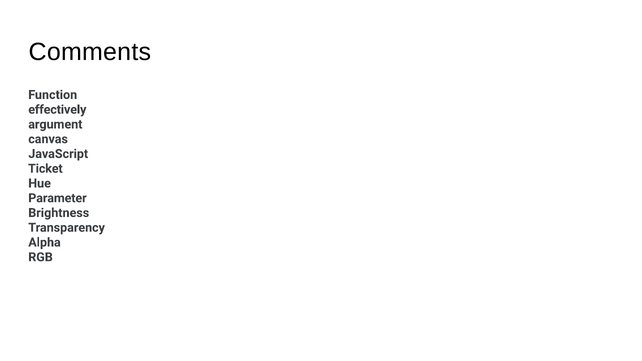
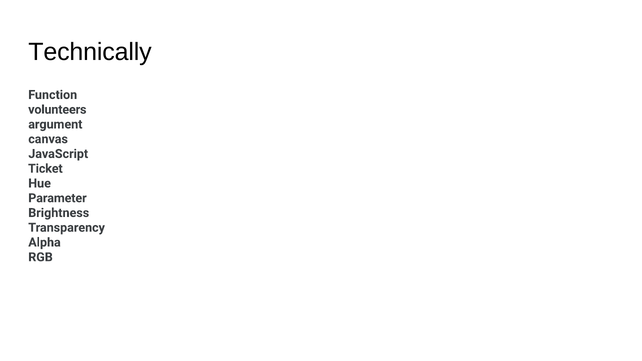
Comments: Comments -> Technically
effectively: effectively -> volunteers
